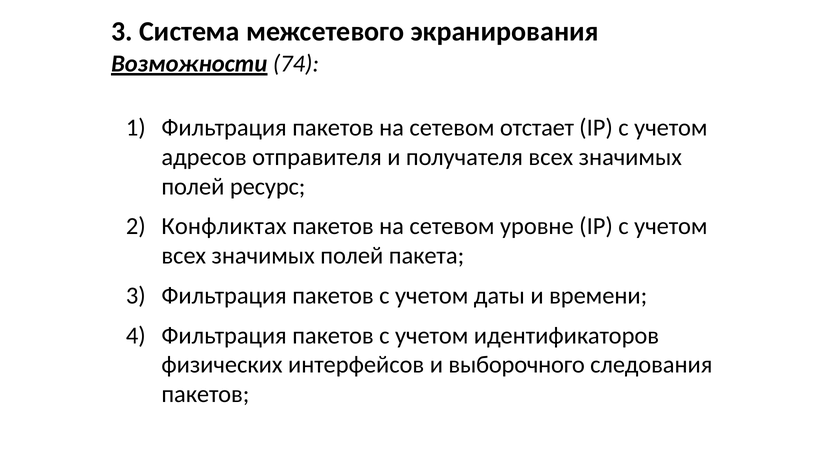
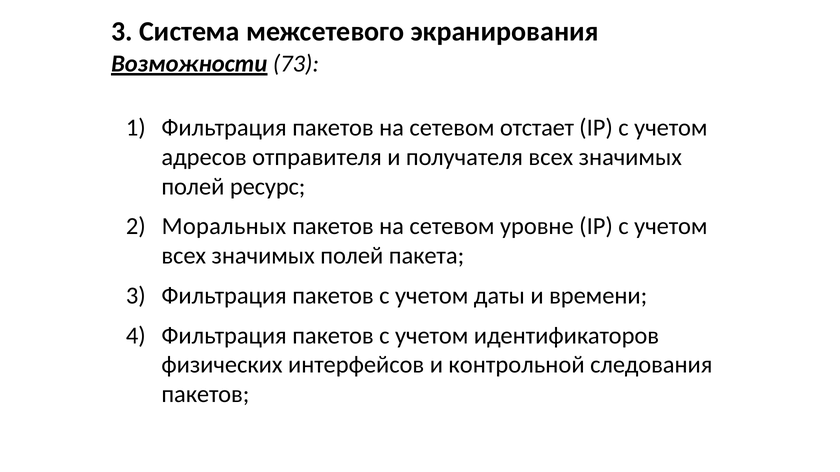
74: 74 -> 73
Конфликтах: Конфликтах -> Моральных
выборочного: выборочного -> контрольной
